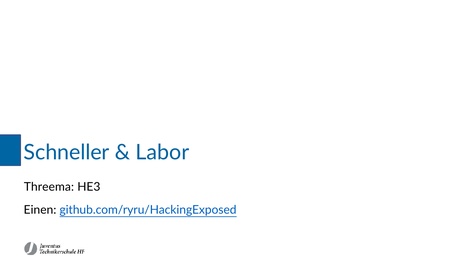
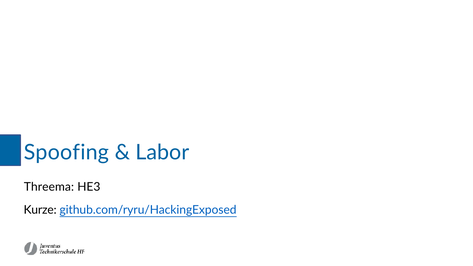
Schneller: Schneller -> Spoofing
Einen: Einen -> Kurze
